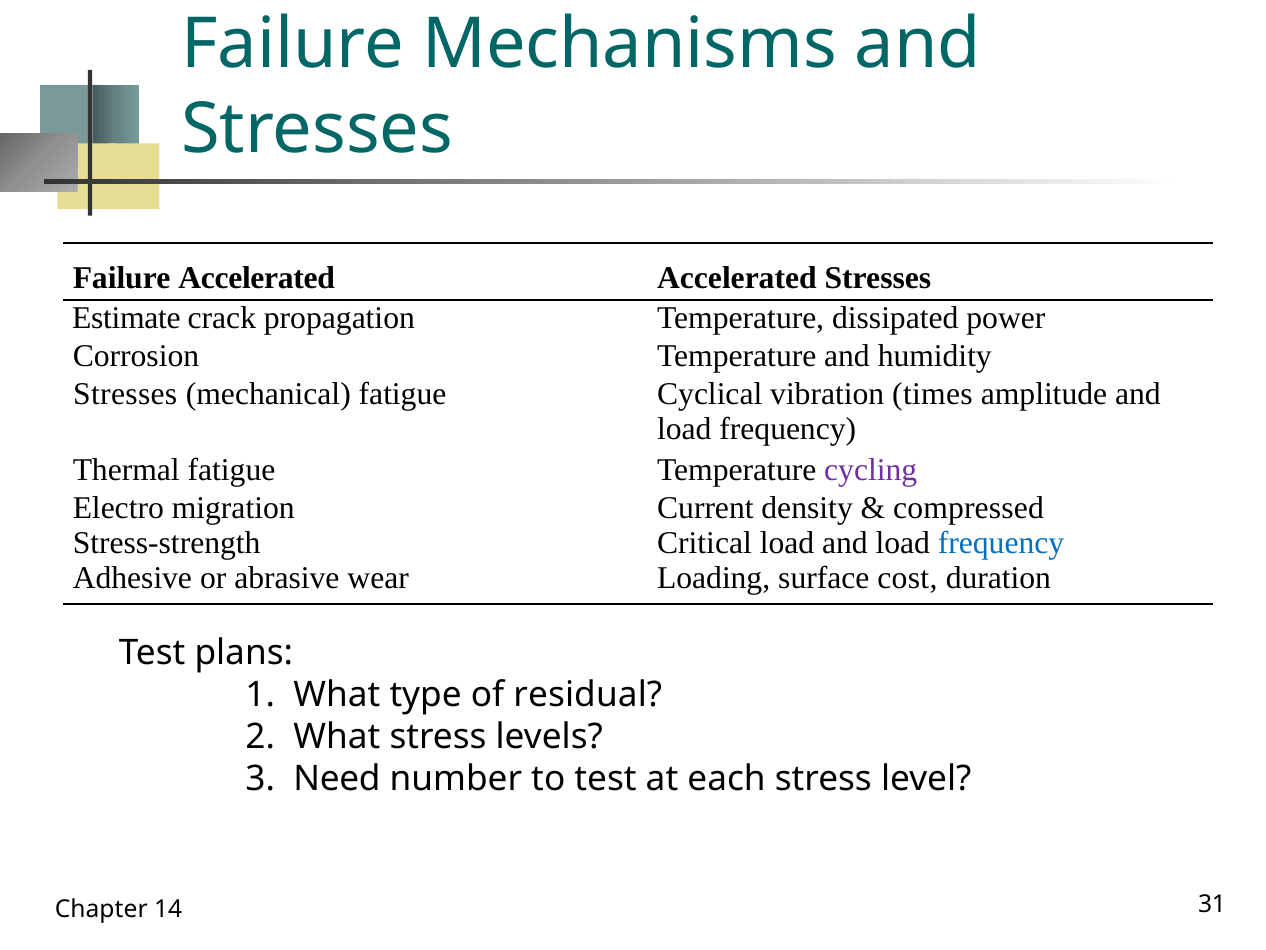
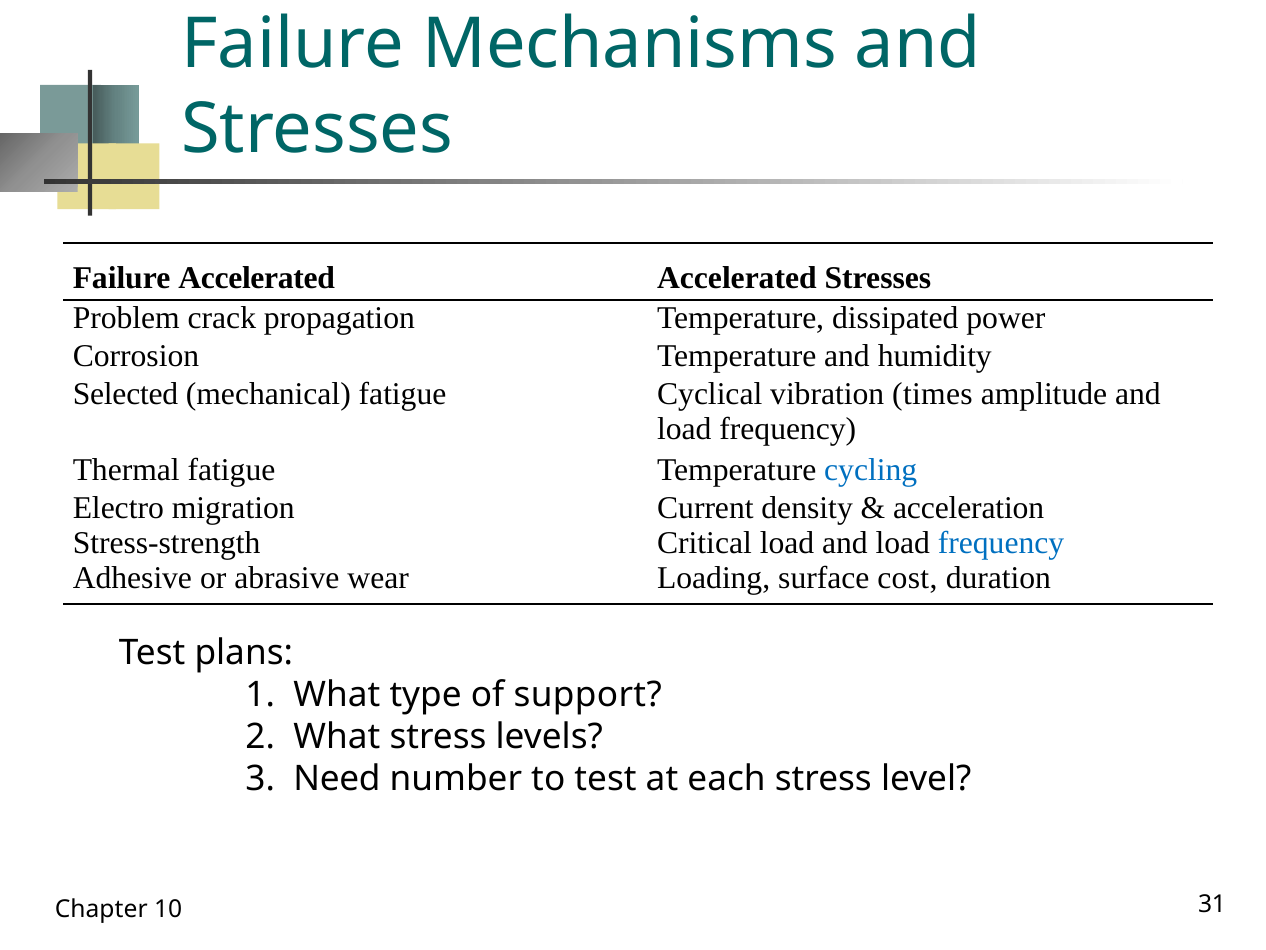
Estimate: Estimate -> Problem
Stresses at (125, 394): Stresses -> Selected
cycling colour: purple -> blue
compressed: compressed -> acceleration
residual: residual -> support
14: 14 -> 10
